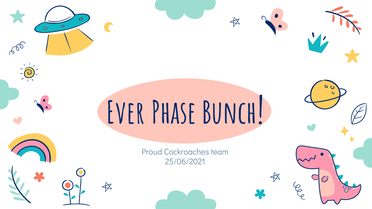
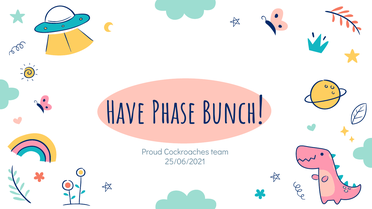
Ever: Ever -> Have
